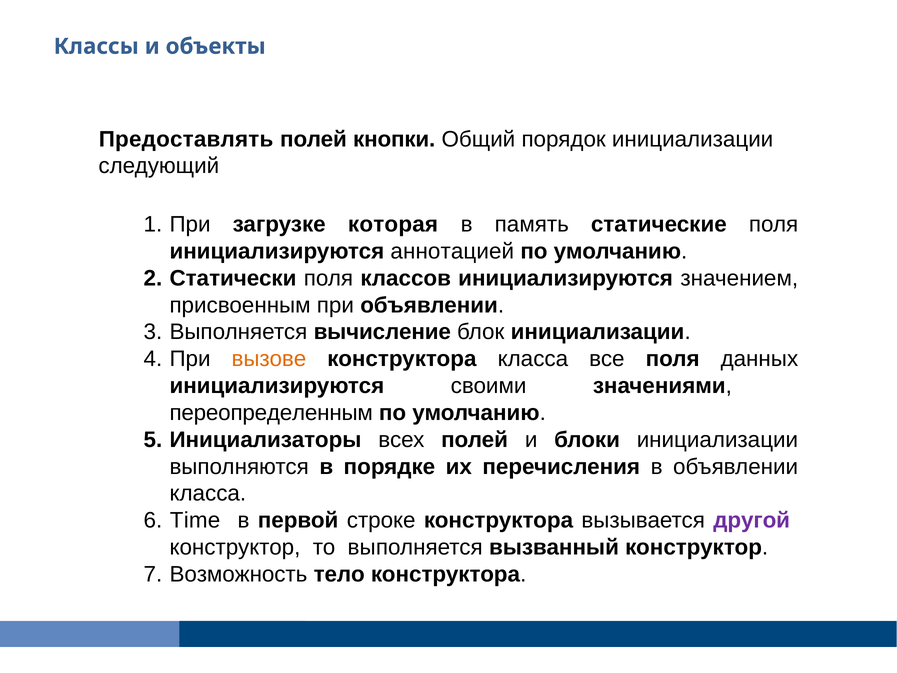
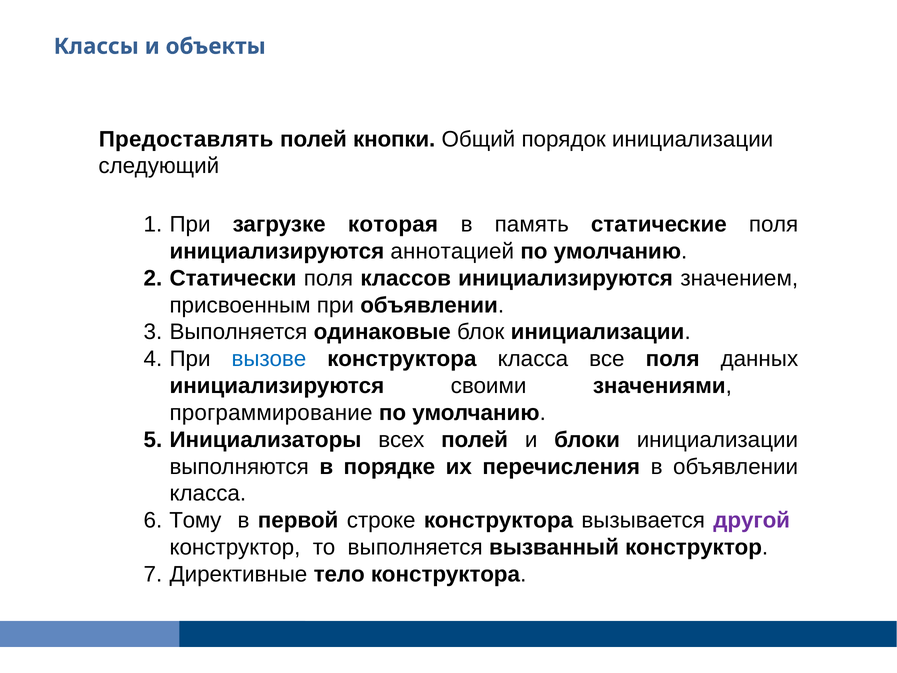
вычисление: вычисление -> одинаковые
вызове colour: orange -> blue
переопределенным: переопределенным -> программирование
Time: Time -> Тому
Возможность: Возможность -> Директивные
